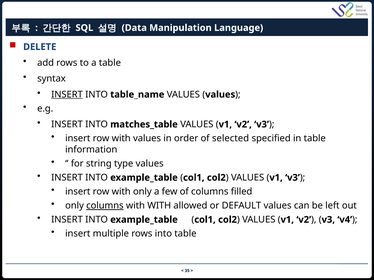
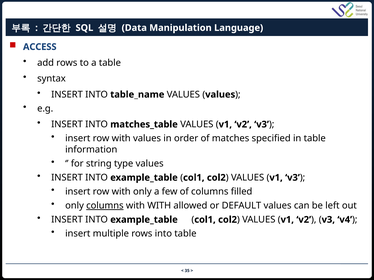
DELETE: DELETE -> ACCESS
INSERT at (67, 95) underline: present -> none
selected: selected -> matches
